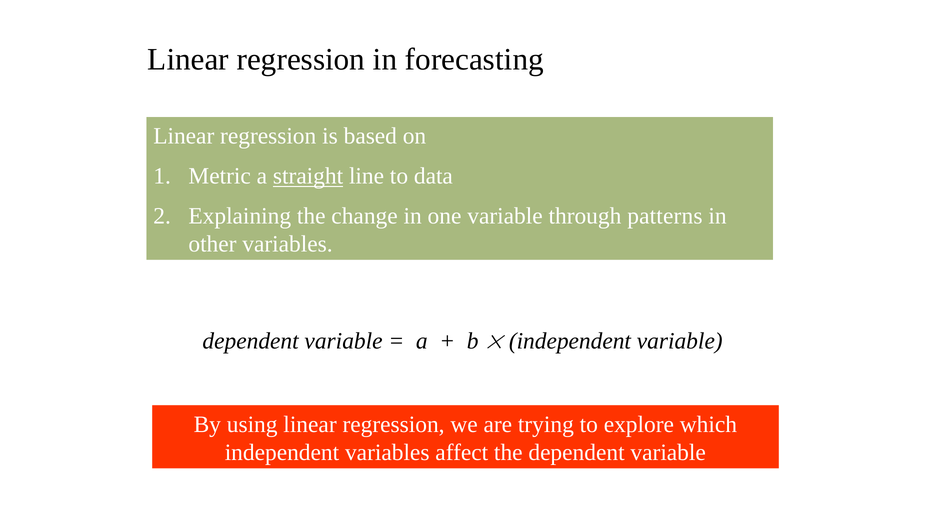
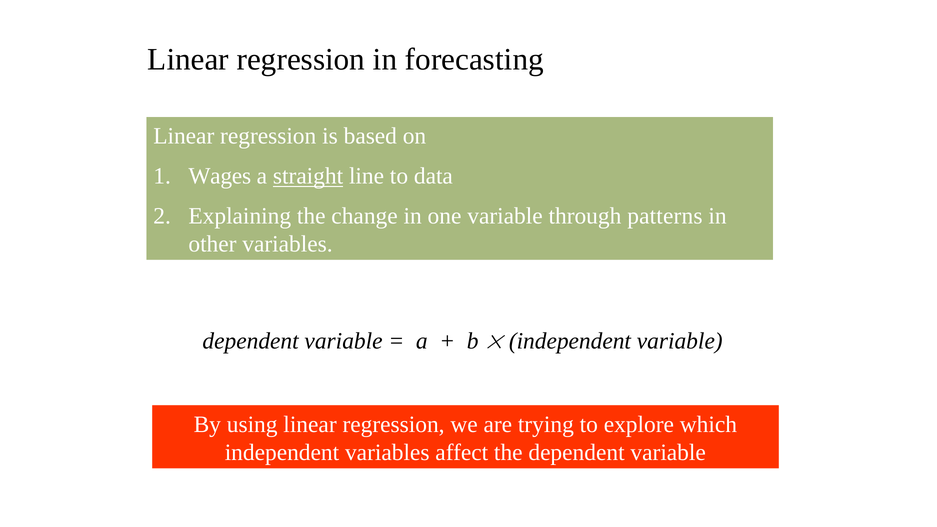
Metric: Metric -> Wages
